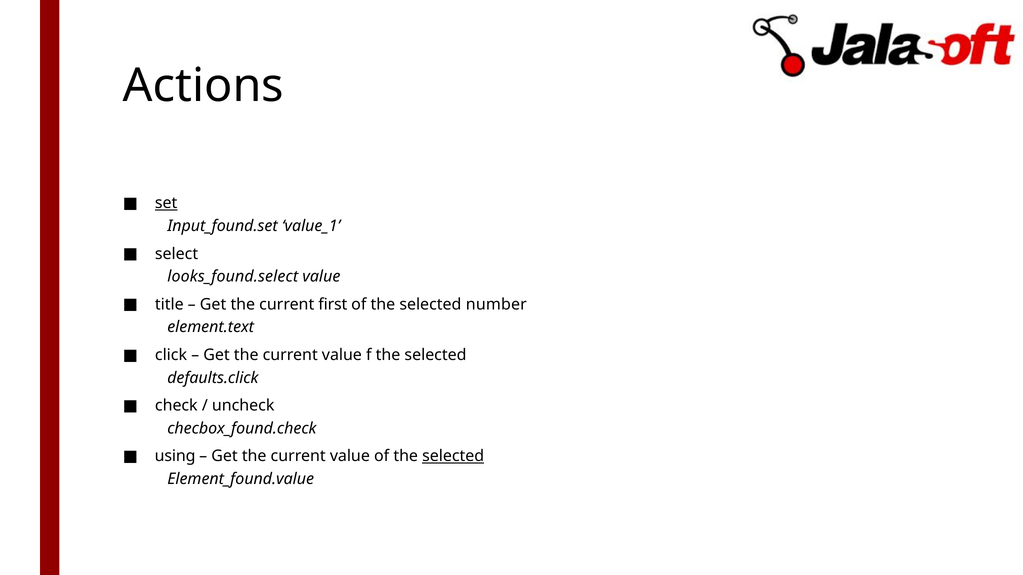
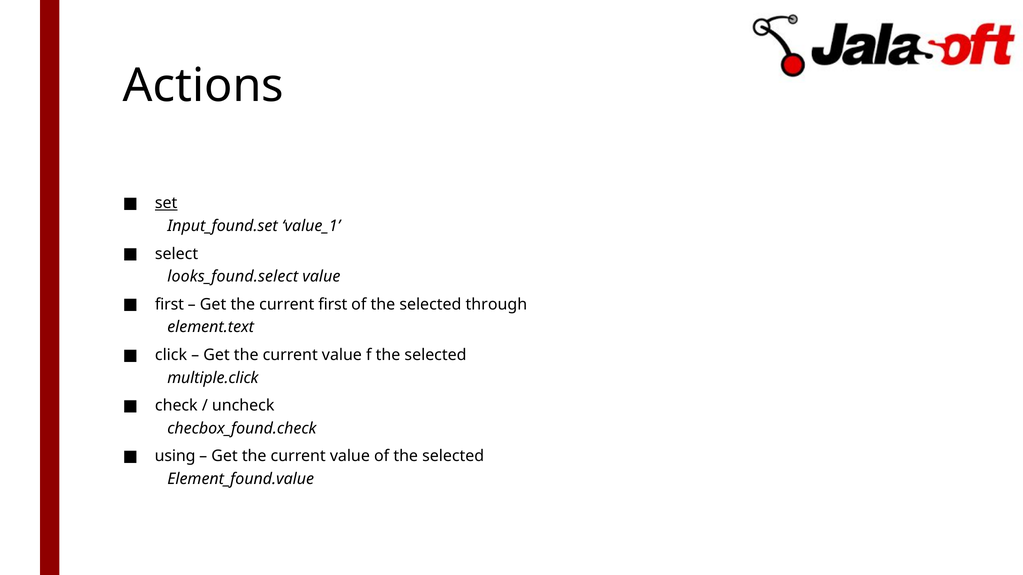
title at (169, 305): title -> first
number: number -> through
defaults.click: defaults.click -> multiple.click
selected at (453, 456) underline: present -> none
